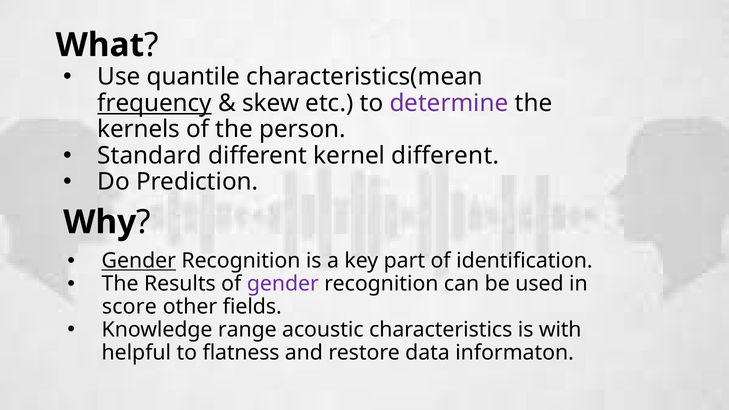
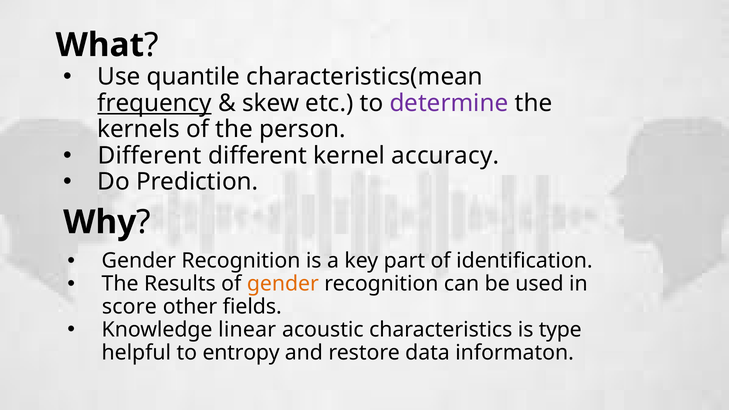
Standard at (150, 156): Standard -> Different
kernel different: different -> accuracy
Gender at (139, 261) underline: present -> none
gender at (283, 284) colour: purple -> orange
range: range -> linear
with: with -> type
flatness: flatness -> entropy
